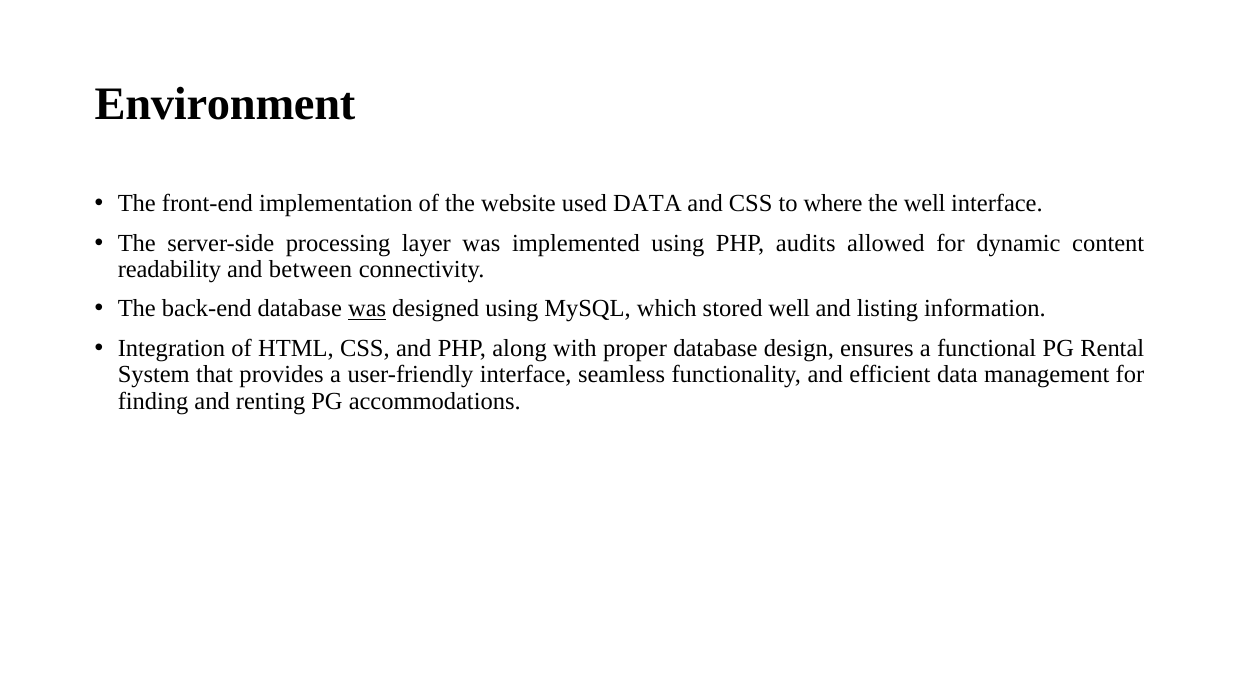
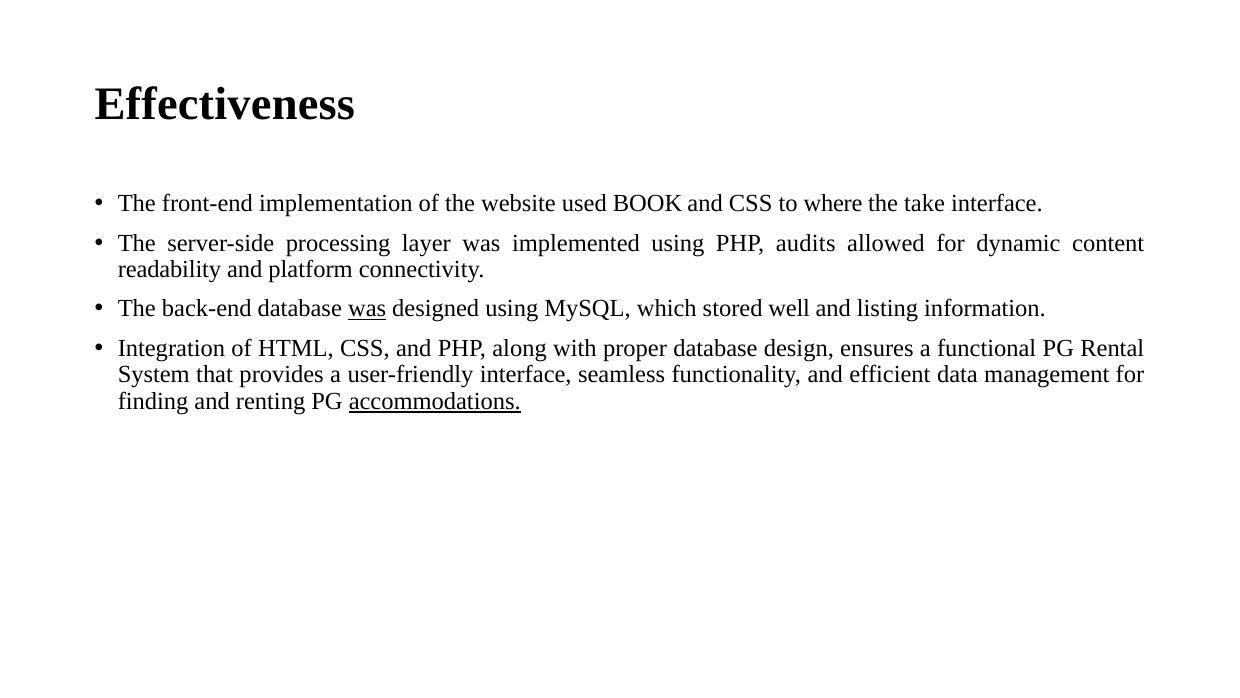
Environment: Environment -> Effectiveness
used DATA: DATA -> BOOK
the well: well -> take
between: between -> platform
accommodations underline: none -> present
